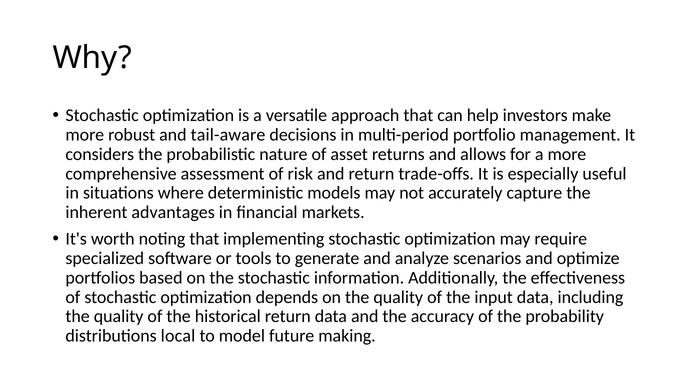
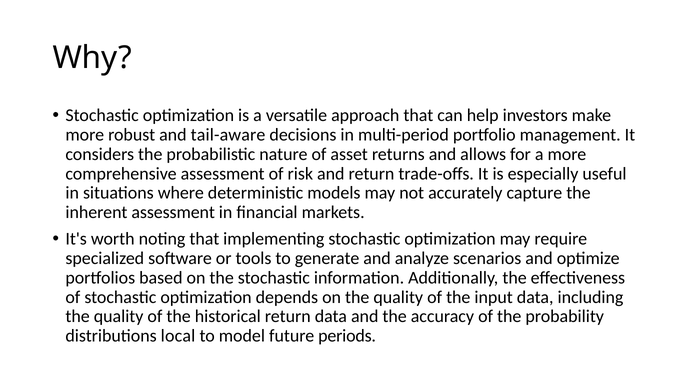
inherent advantages: advantages -> assessment
making: making -> periods
